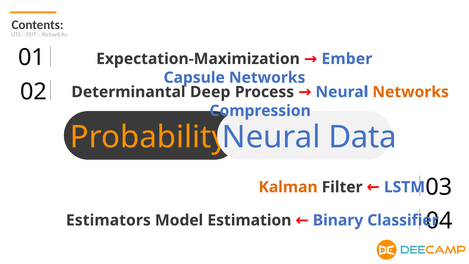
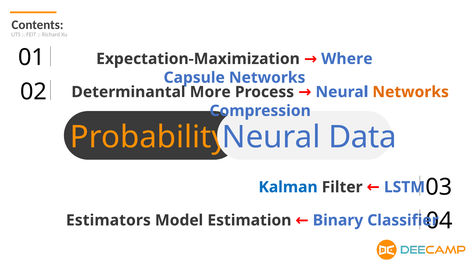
Ember: Ember -> Where
Deep: Deep -> More
Kalman colour: orange -> blue
